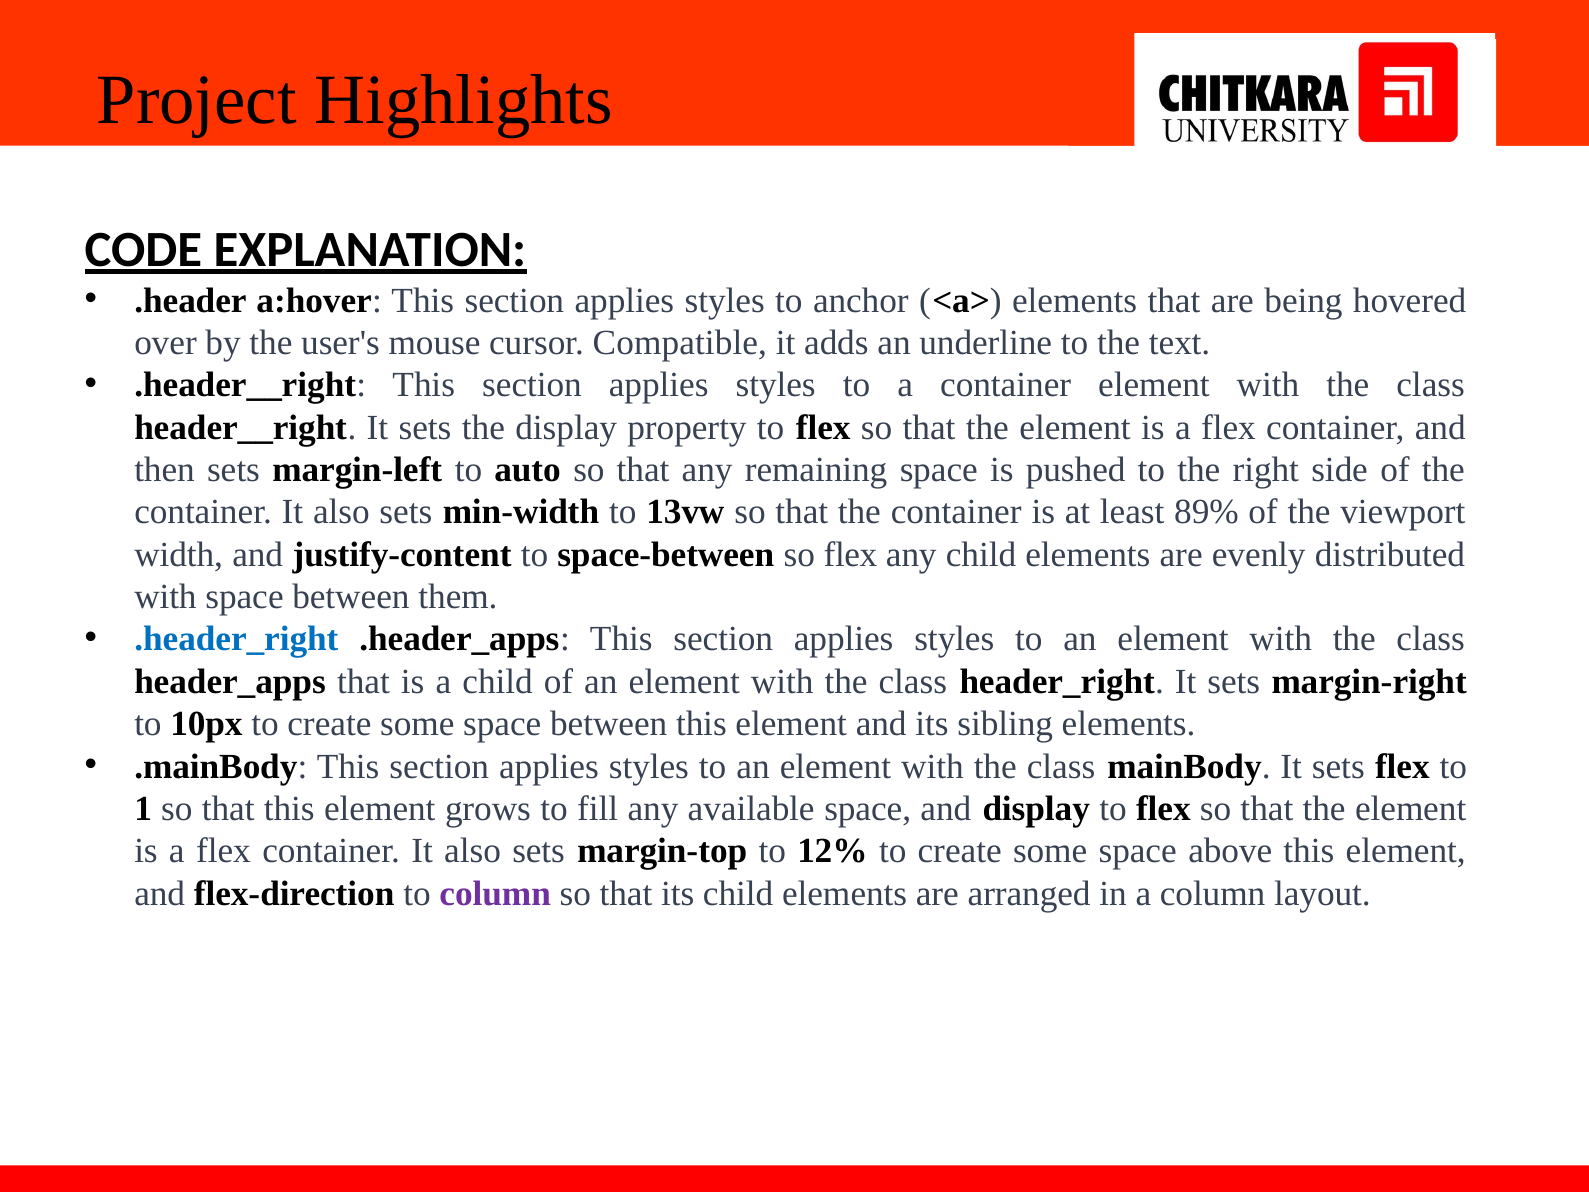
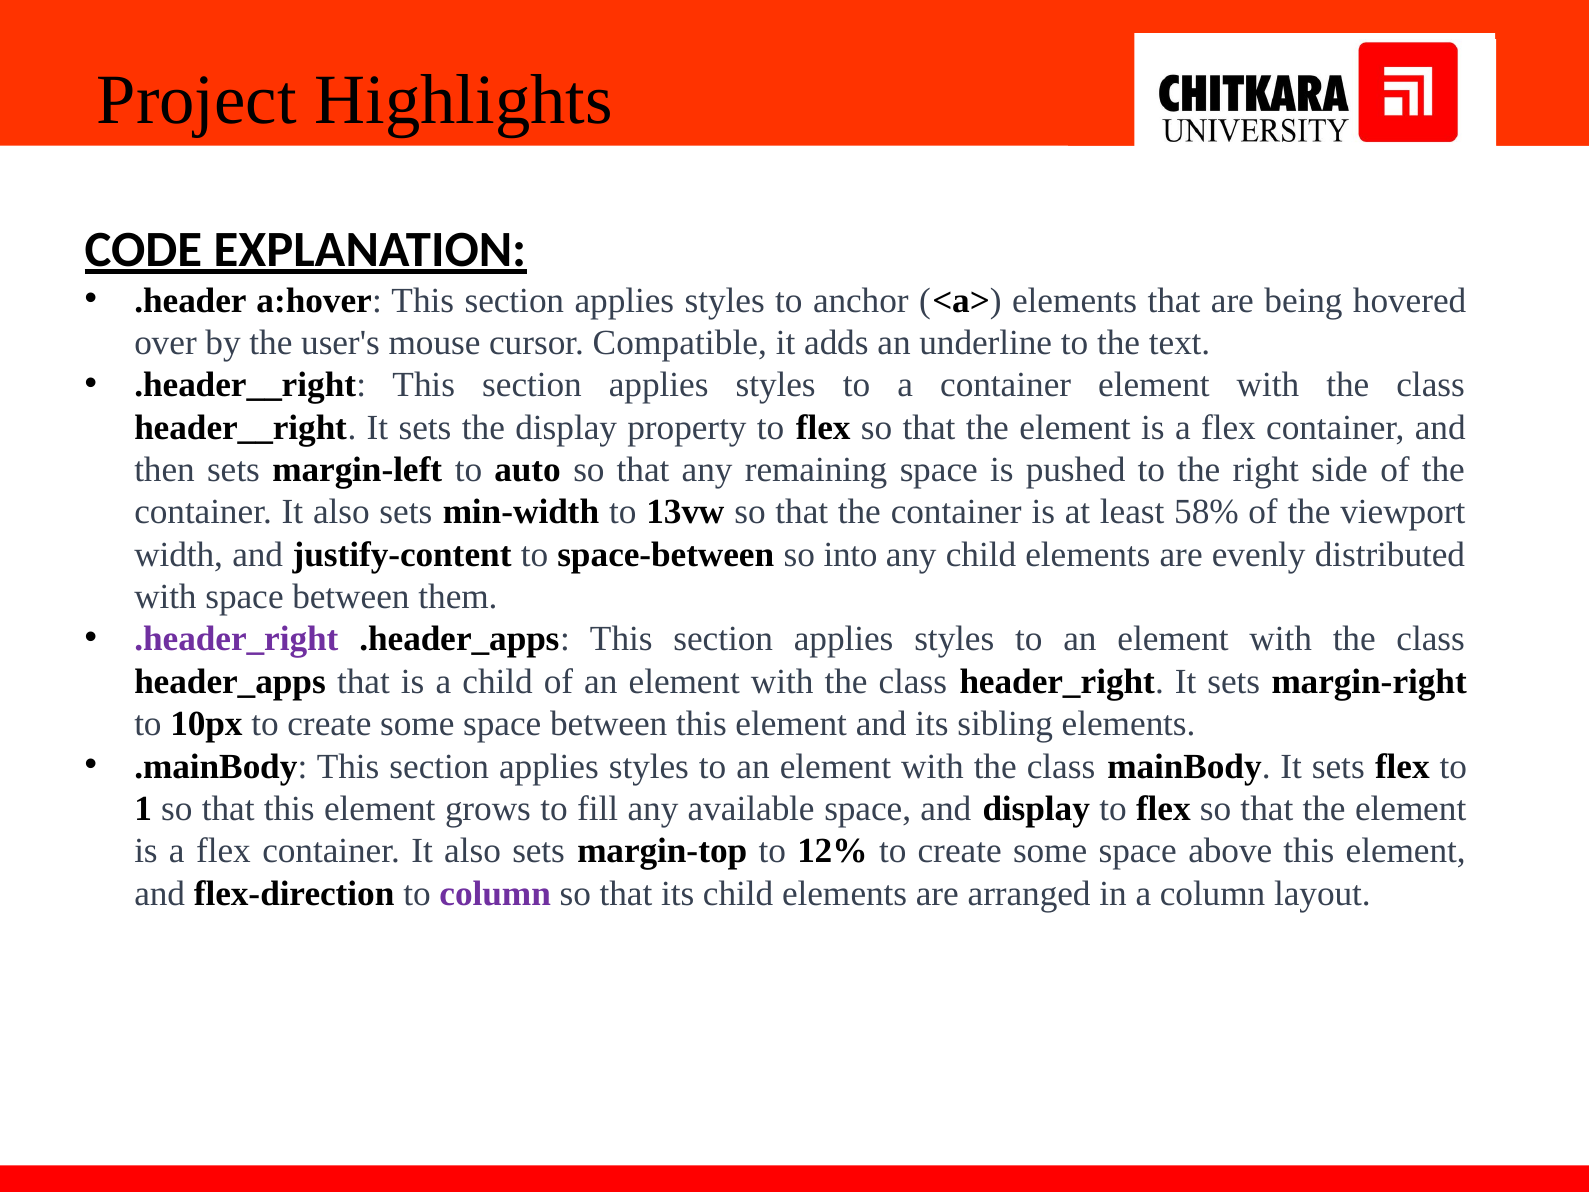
89%: 89% -> 58%
so flex: flex -> into
.header_right colour: blue -> purple
